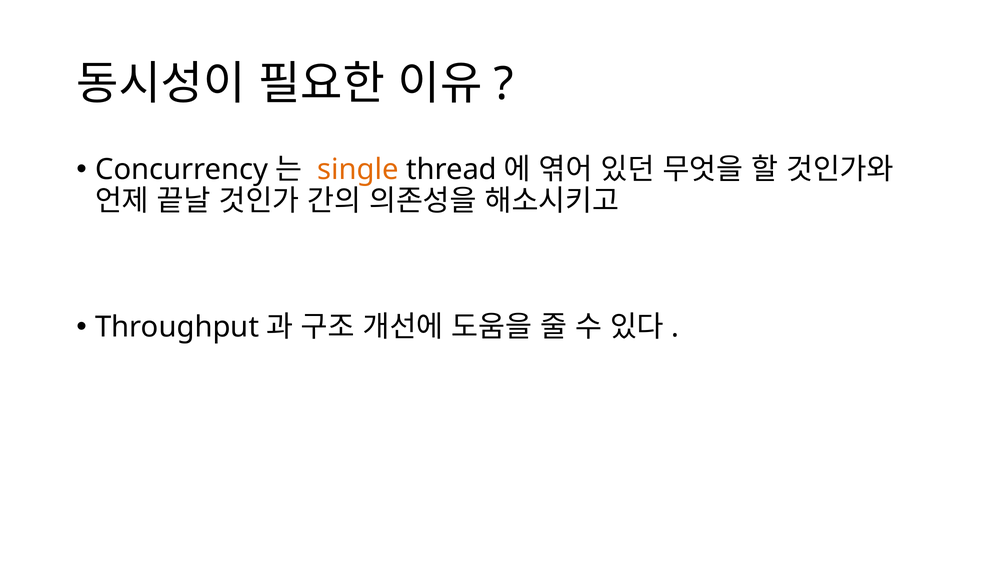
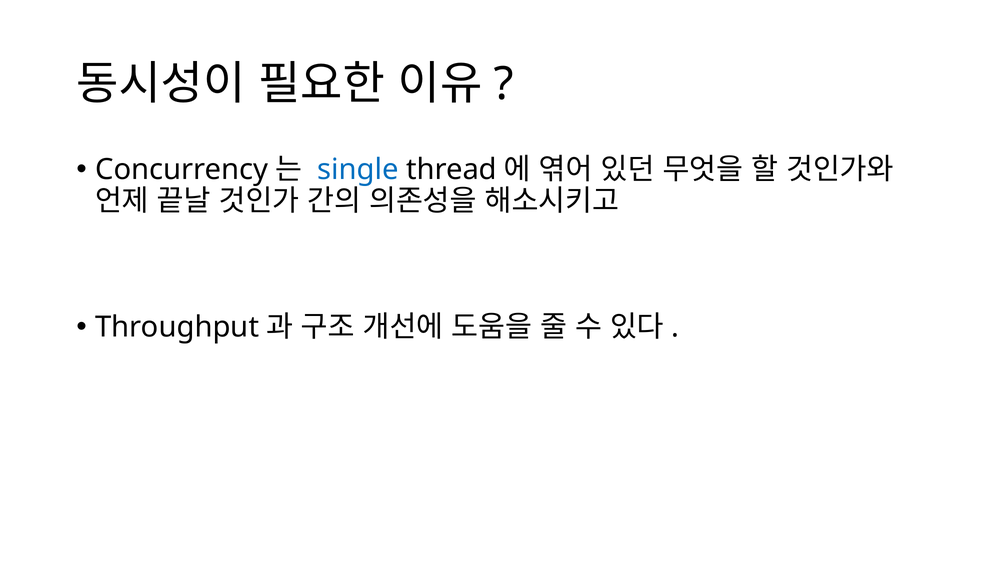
single colour: orange -> blue
